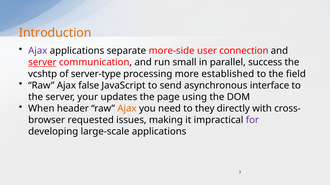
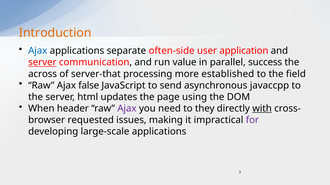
Ajax at (38, 51) colour: purple -> blue
more-side: more-side -> often-side
connection: connection -> application
small: small -> value
vcshtp: vcshtp -> across
server-type: server-type -> server-that
interface: interface -> javaccpp
your: your -> html
Ajax at (127, 109) colour: orange -> purple
with underline: none -> present
